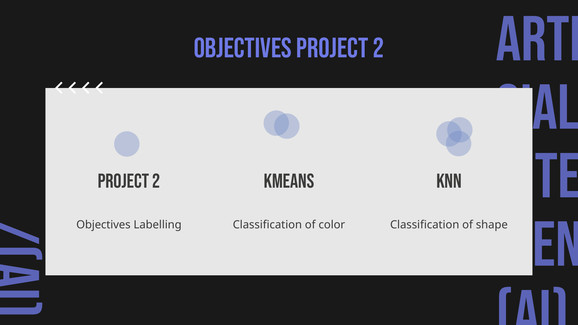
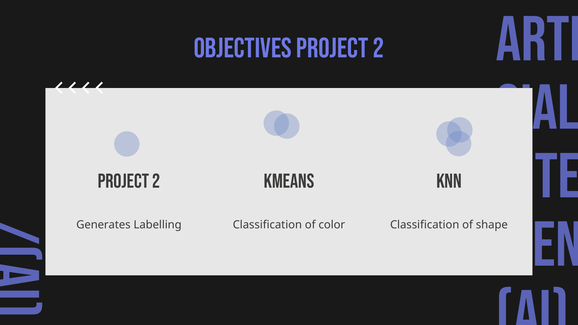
Objectives at (103, 225): Objectives -> Generates
